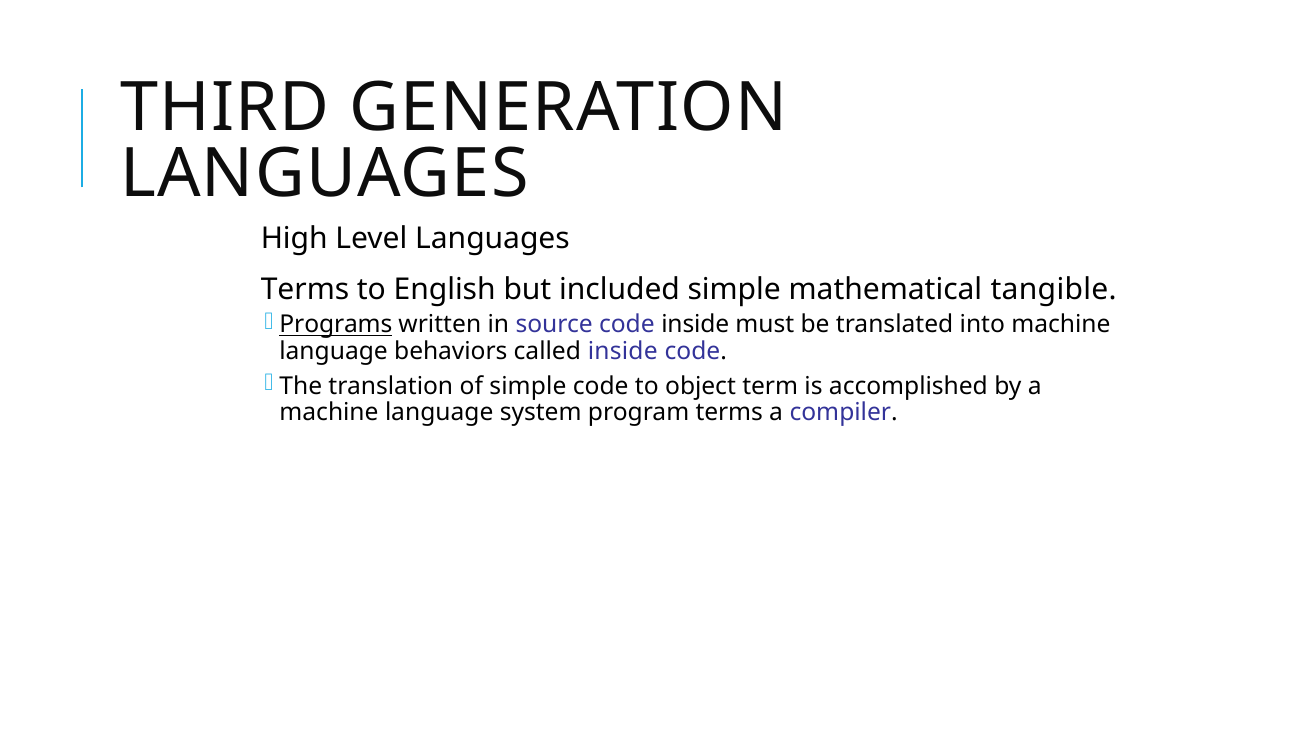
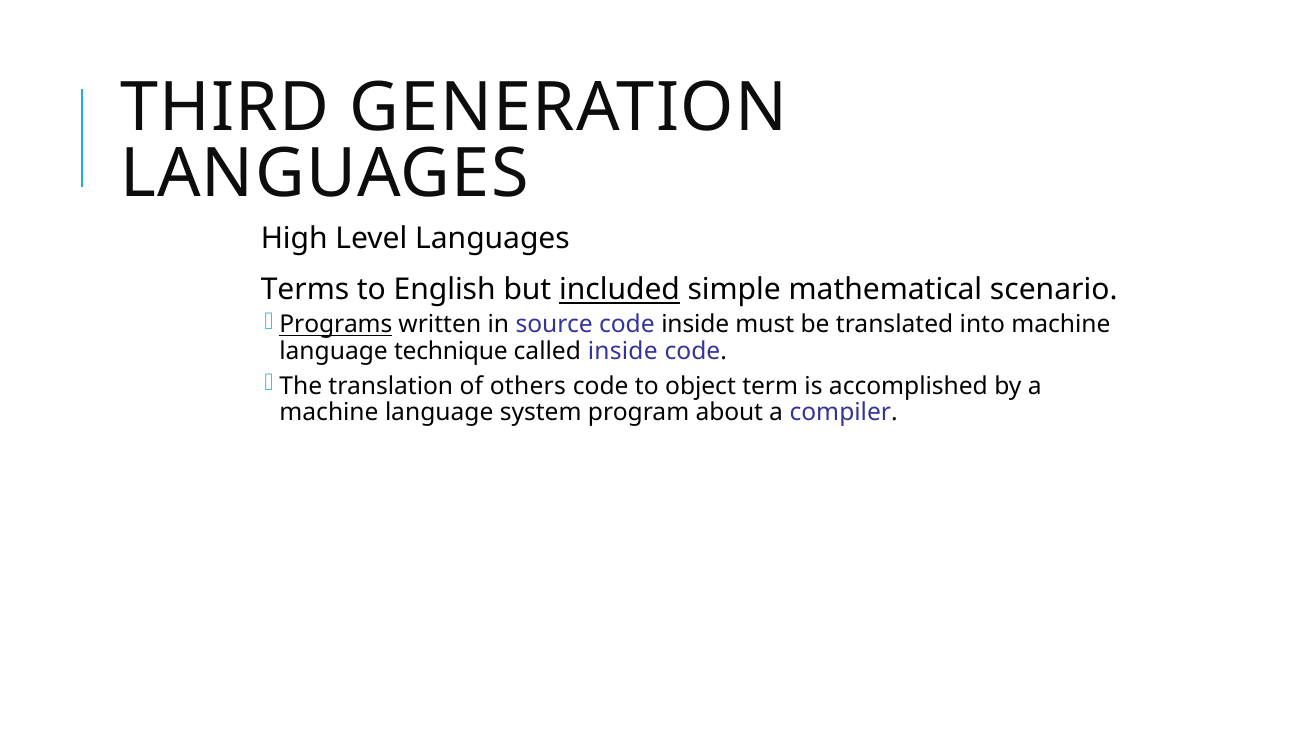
included underline: none -> present
tangible: tangible -> scenario
behaviors: behaviors -> technique
of simple: simple -> others
program terms: terms -> about
